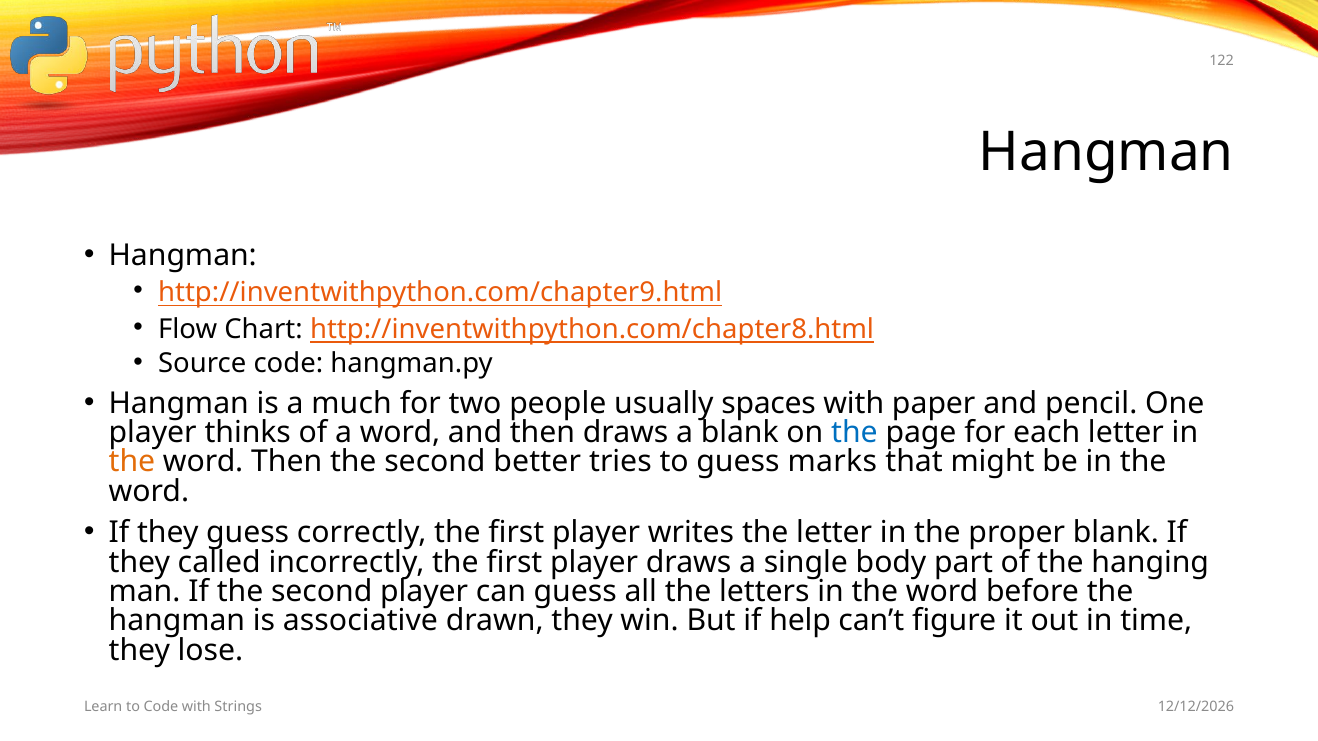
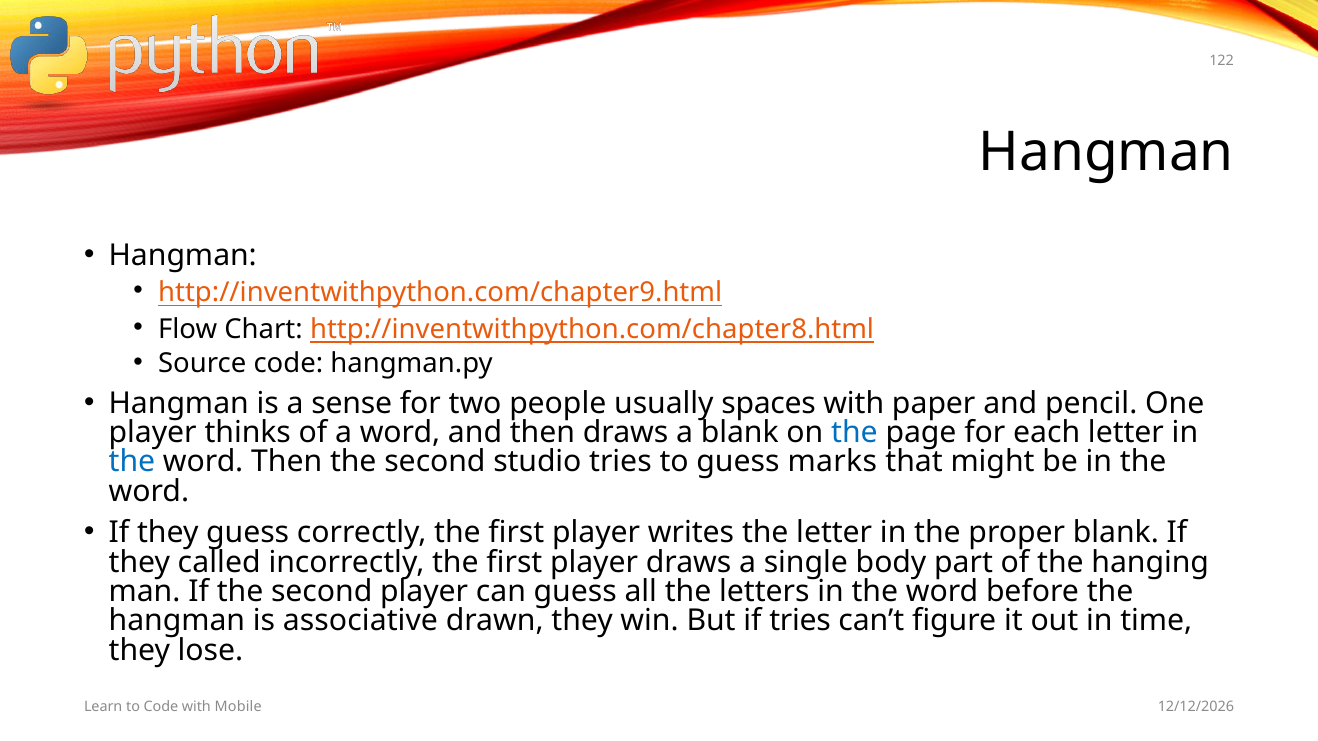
much: much -> sense
the at (132, 462) colour: orange -> blue
better: better -> studio
if help: help -> tries
Strings: Strings -> Mobile
